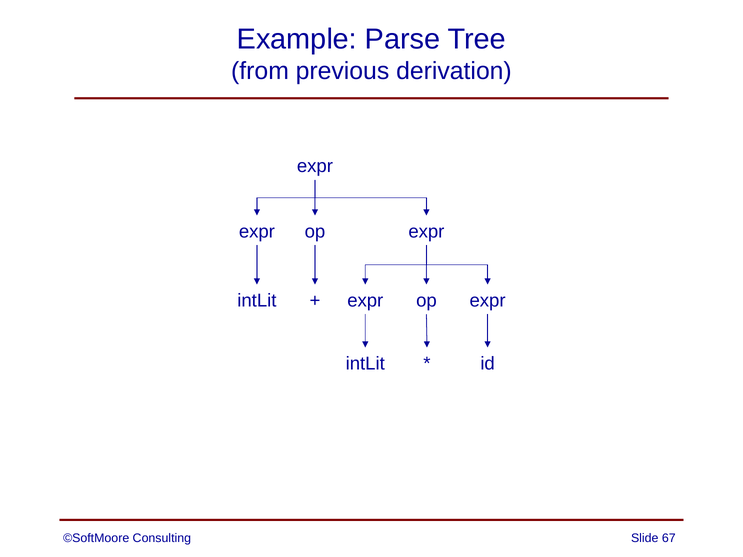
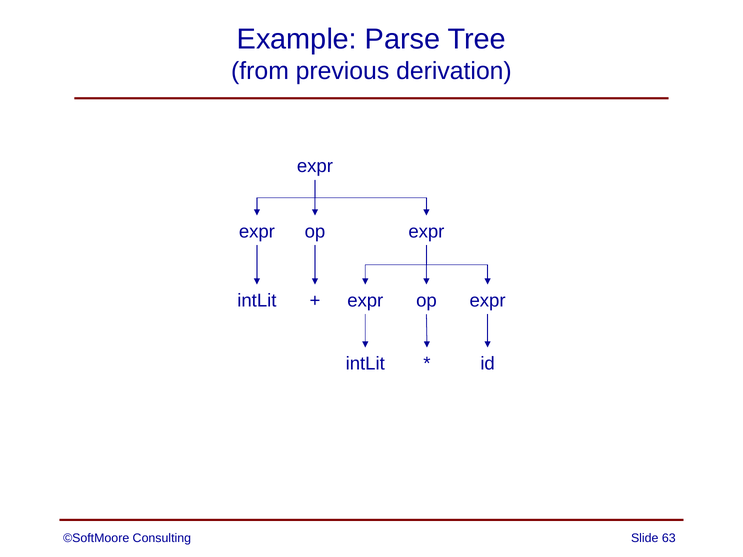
67: 67 -> 63
